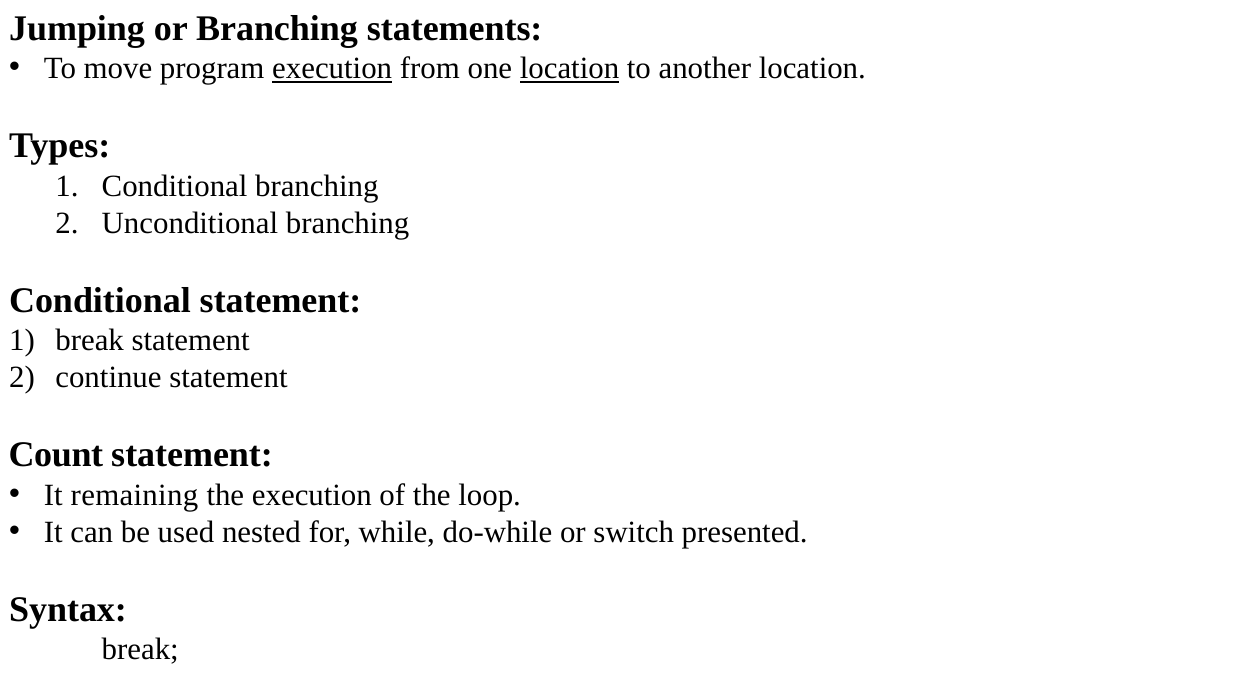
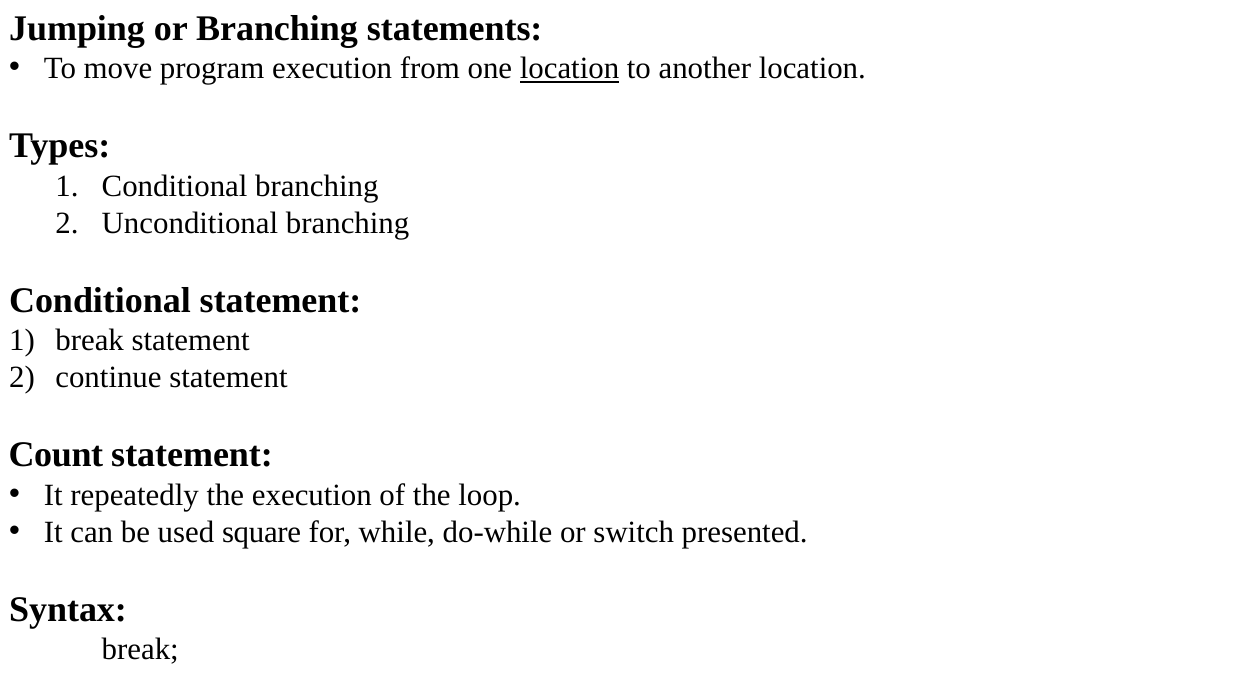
execution at (332, 68) underline: present -> none
remaining: remaining -> repeatedly
nested: nested -> square
